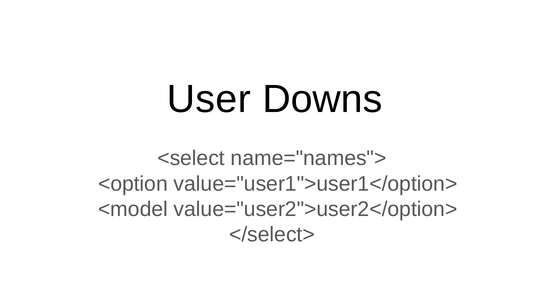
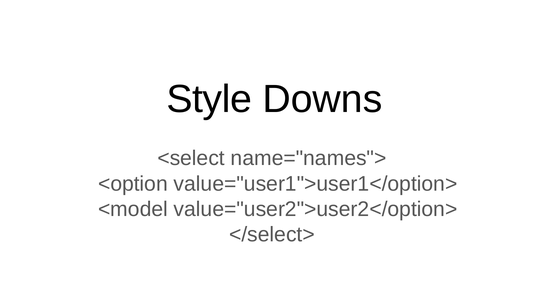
User: User -> Style
